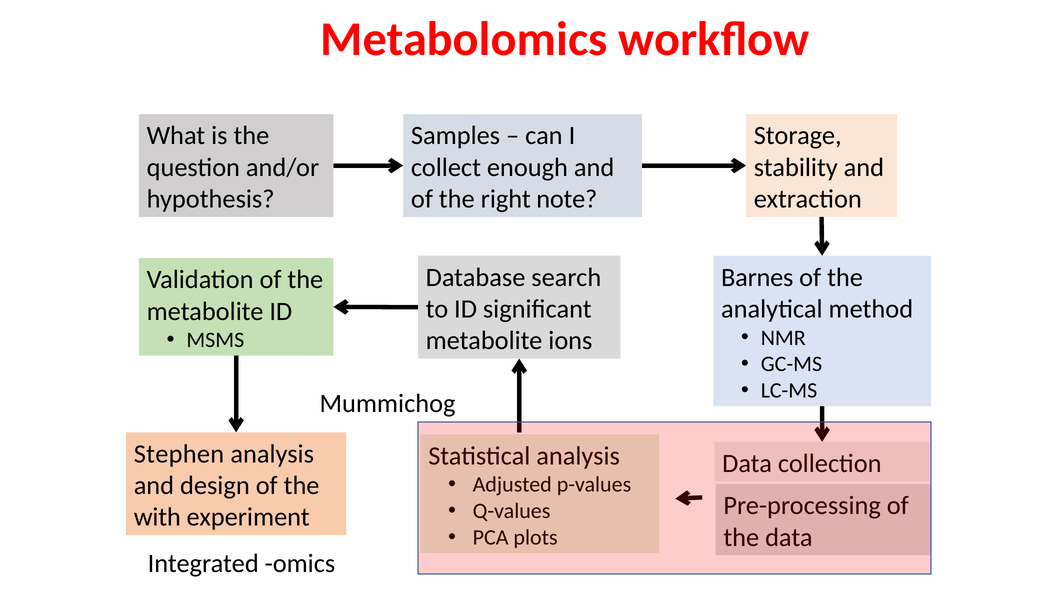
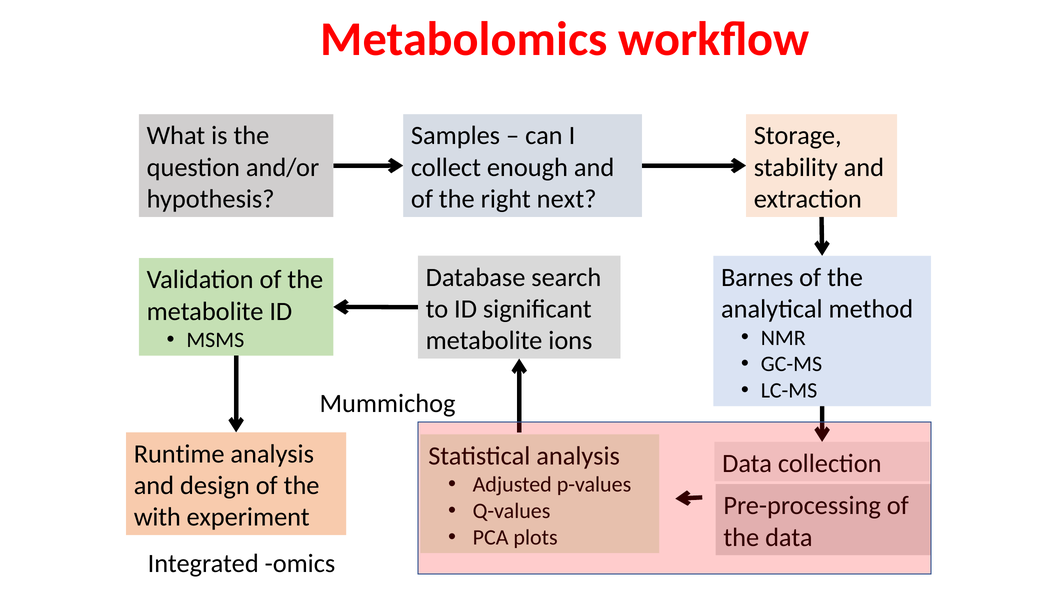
note: note -> next
Stephen: Stephen -> Runtime
